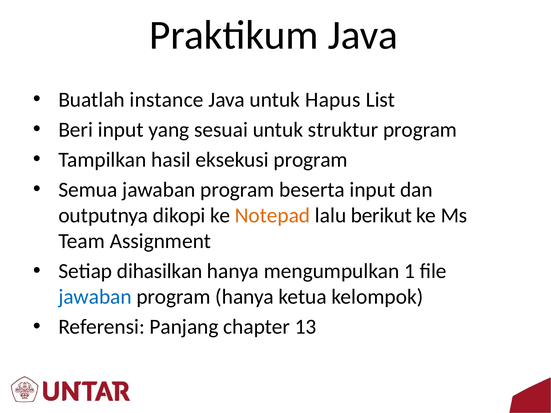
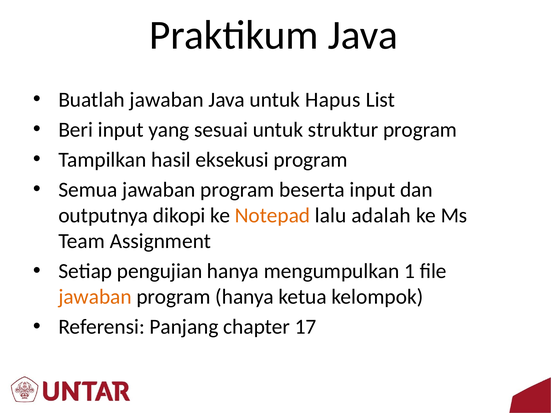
Buatlah instance: instance -> jawaban
berikut: berikut -> adalah
dihasilkan: dihasilkan -> pengujian
jawaban at (95, 297) colour: blue -> orange
13: 13 -> 17
